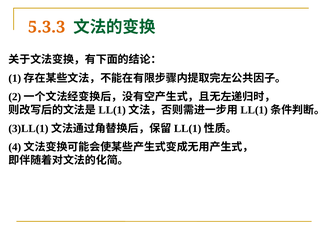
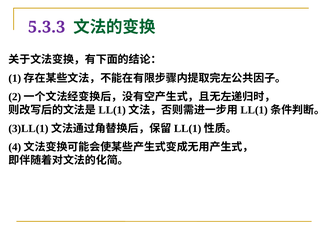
5.3.3 colour: orange -> purple
